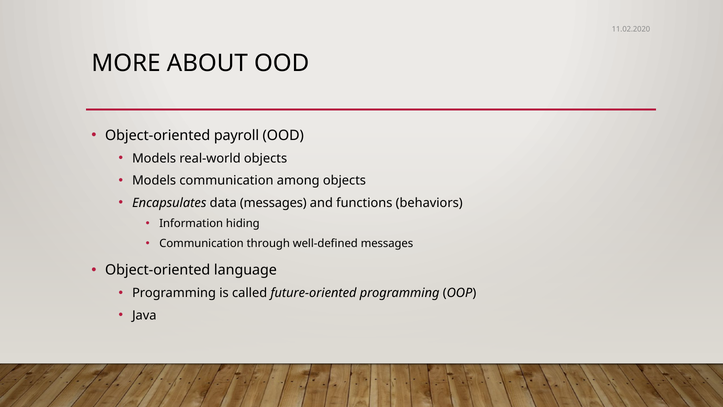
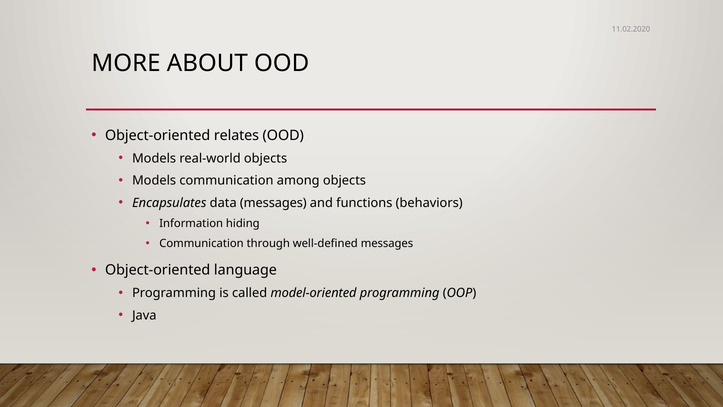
payroll: payroll -> relates
future-oriented: future-oriented -> model-oriented
